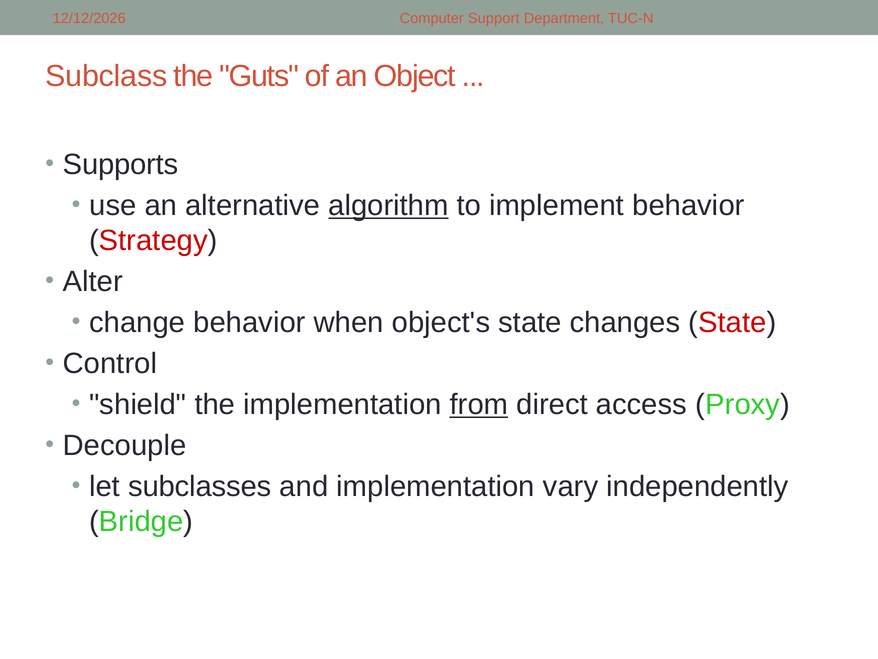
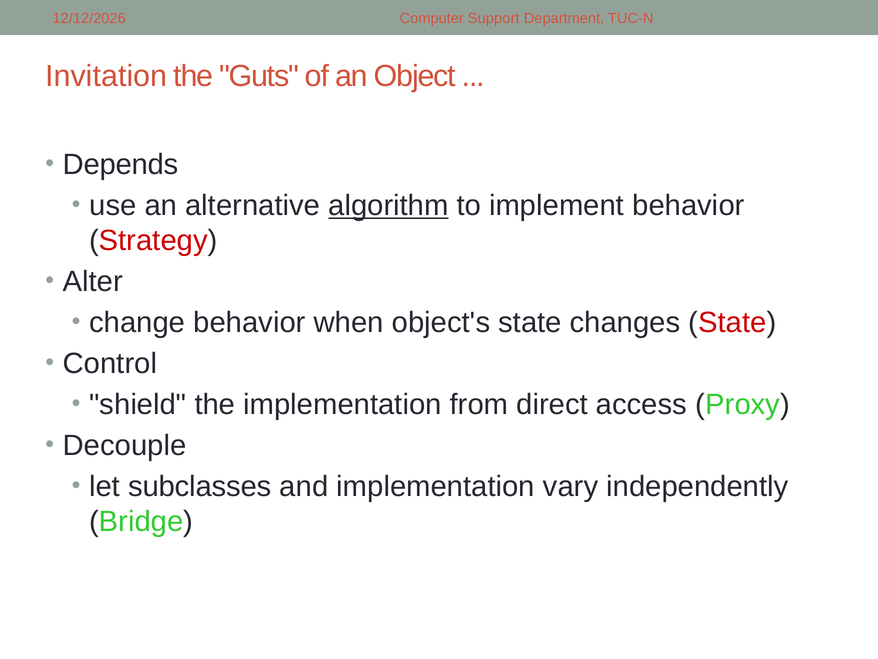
Subclass: Subclass -> Invitation
Supports: Supports -> Depends
from underline: present -> none
